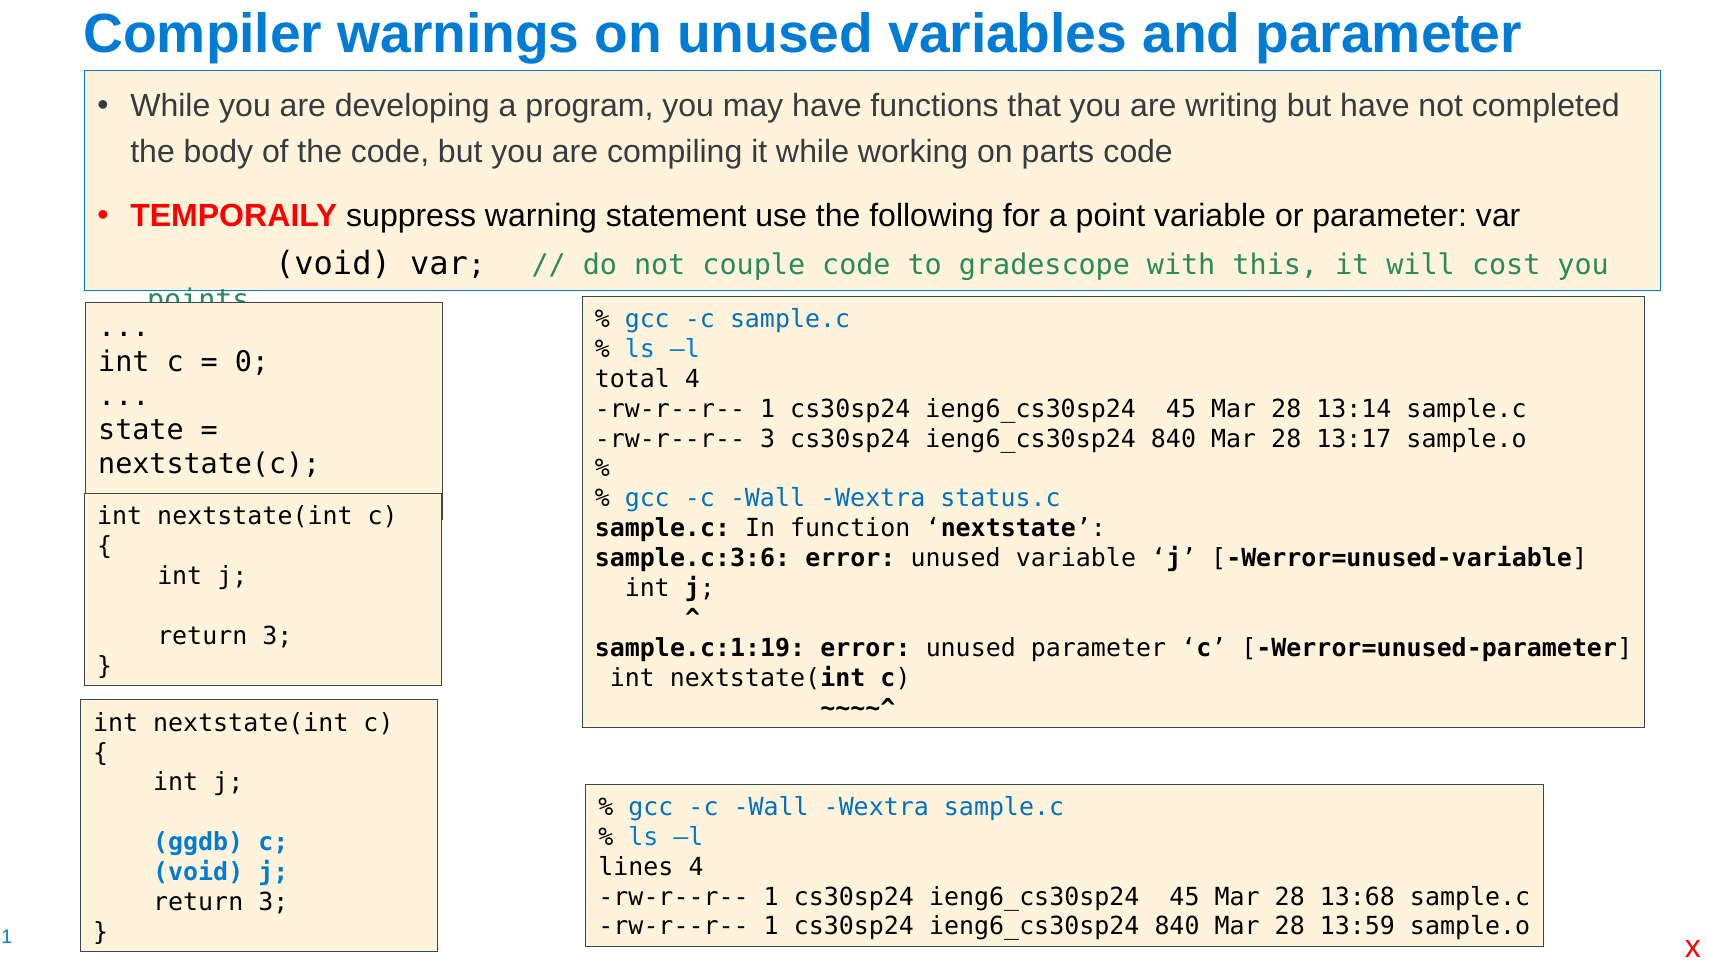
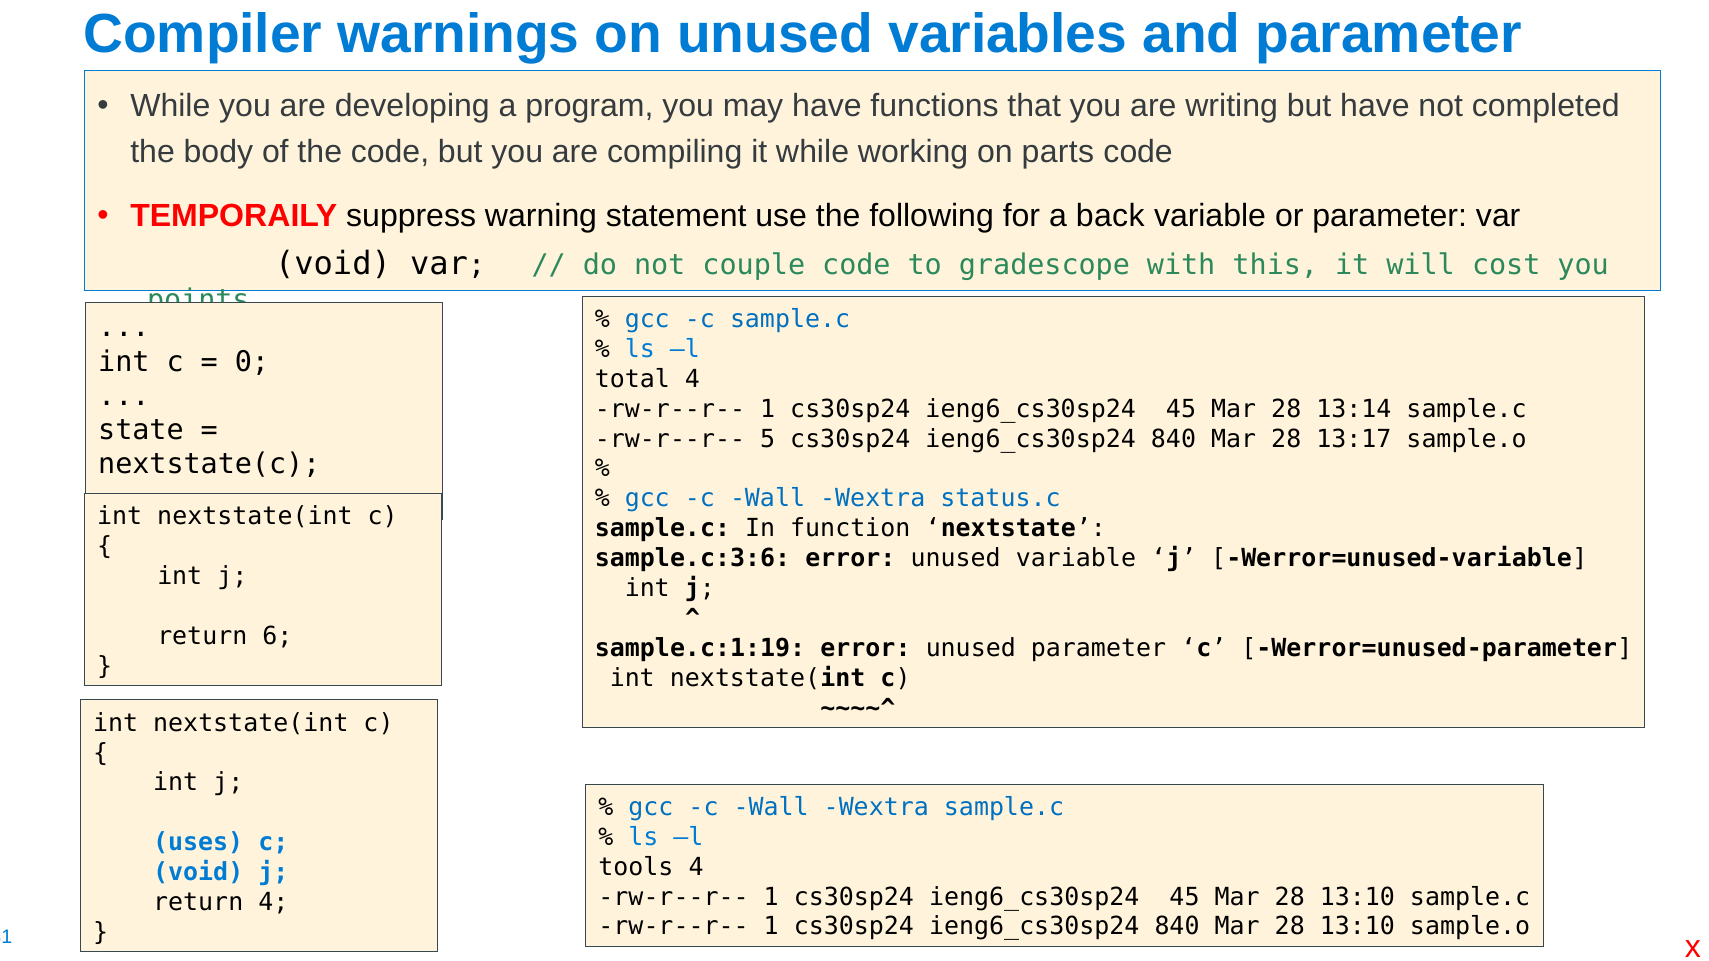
point: point -> back
rw-r--r-- 3: 3 -> 5
3 at (277, 637): 3 -> 6
ggdb: ggdb -> uses
lines: lines -> tools
45 Mar 28 13:68: 13:68 -> 13:10
3 at (273, 903): 3 -> 4
840 Mar 28 13:59: 13:59 -> 13:10
